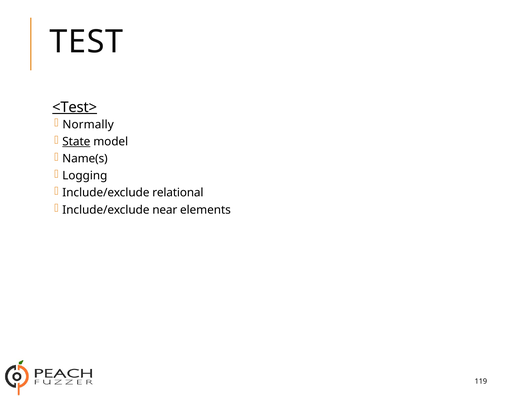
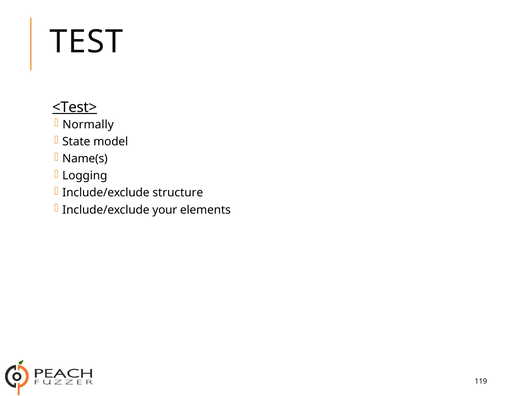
State underline: present -> none
relational: relational -> structure
near: near -> your
